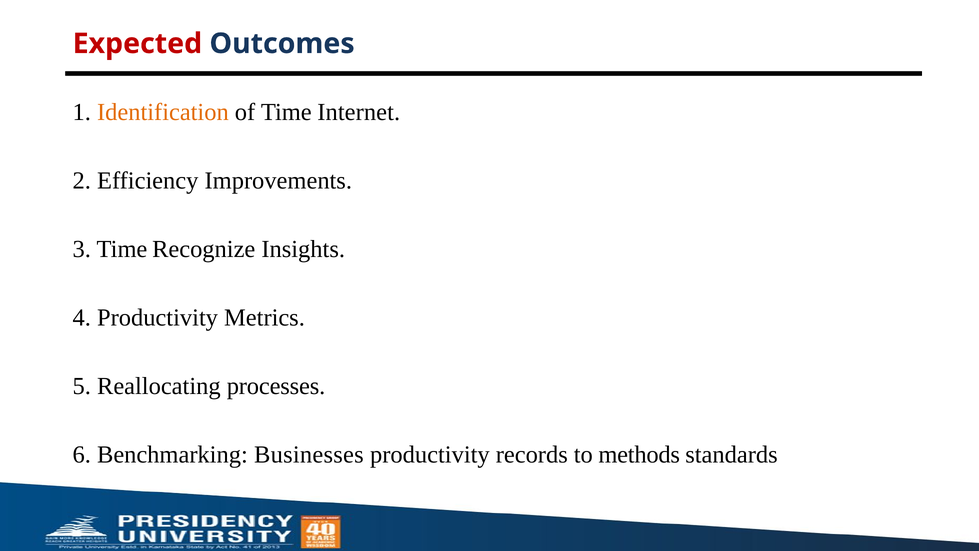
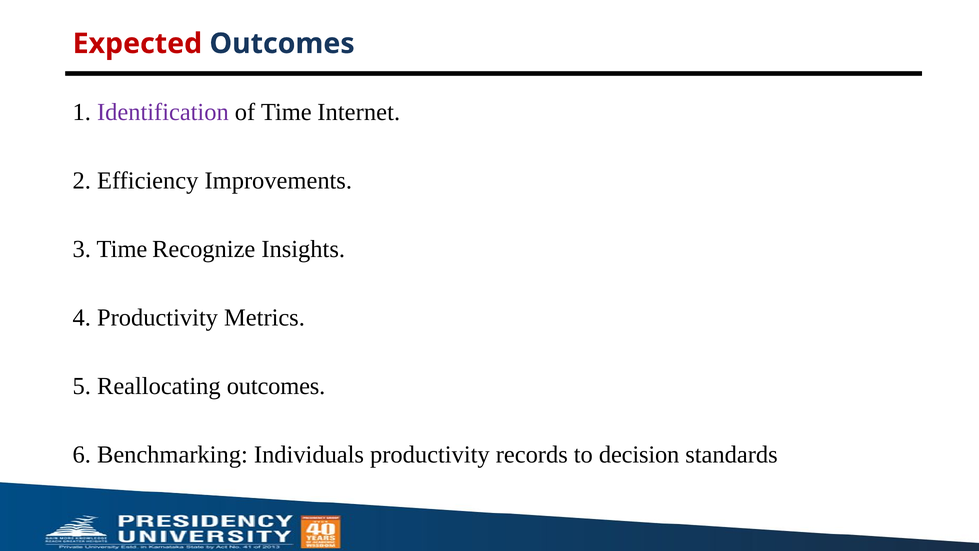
Identification colour: orange -> purple
Reallocating processes: processes -> outcomes
Businesses: Businesses -> Individuals
methods: methods -> decision
